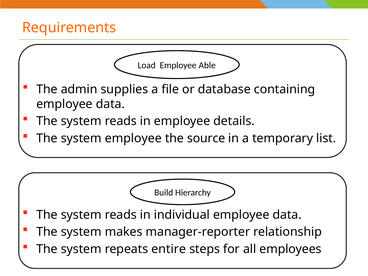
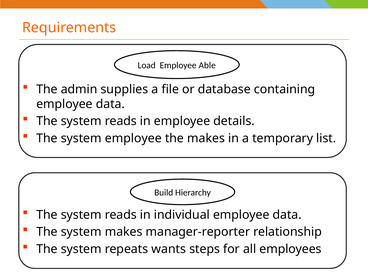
the source: source -> makes
entire: entire -> wants
